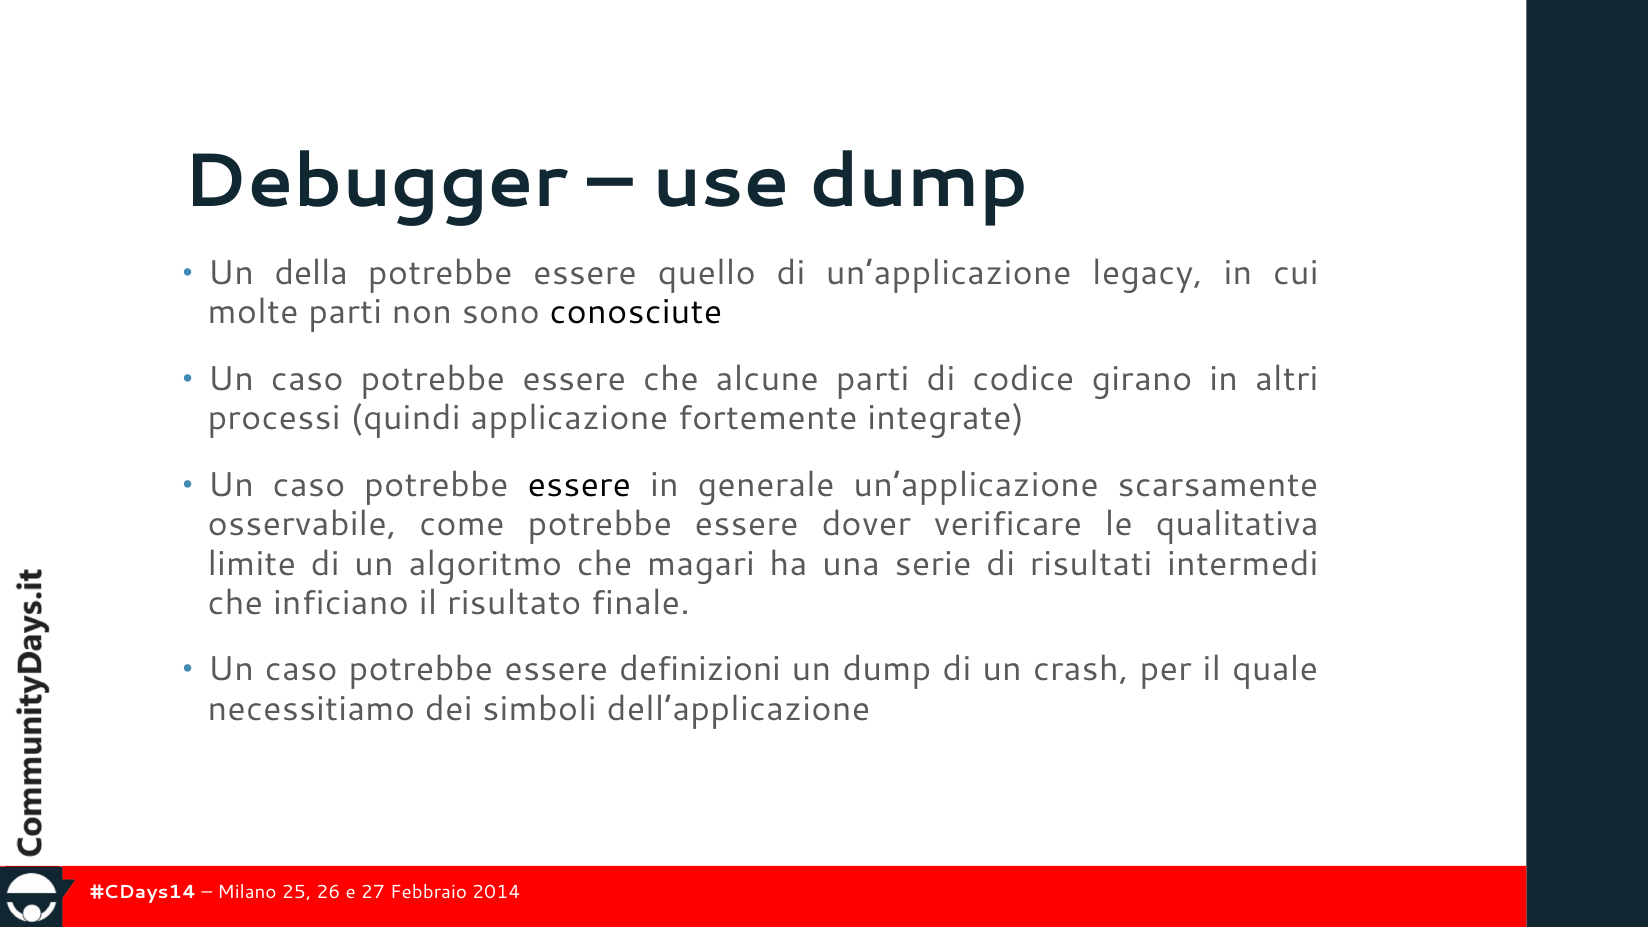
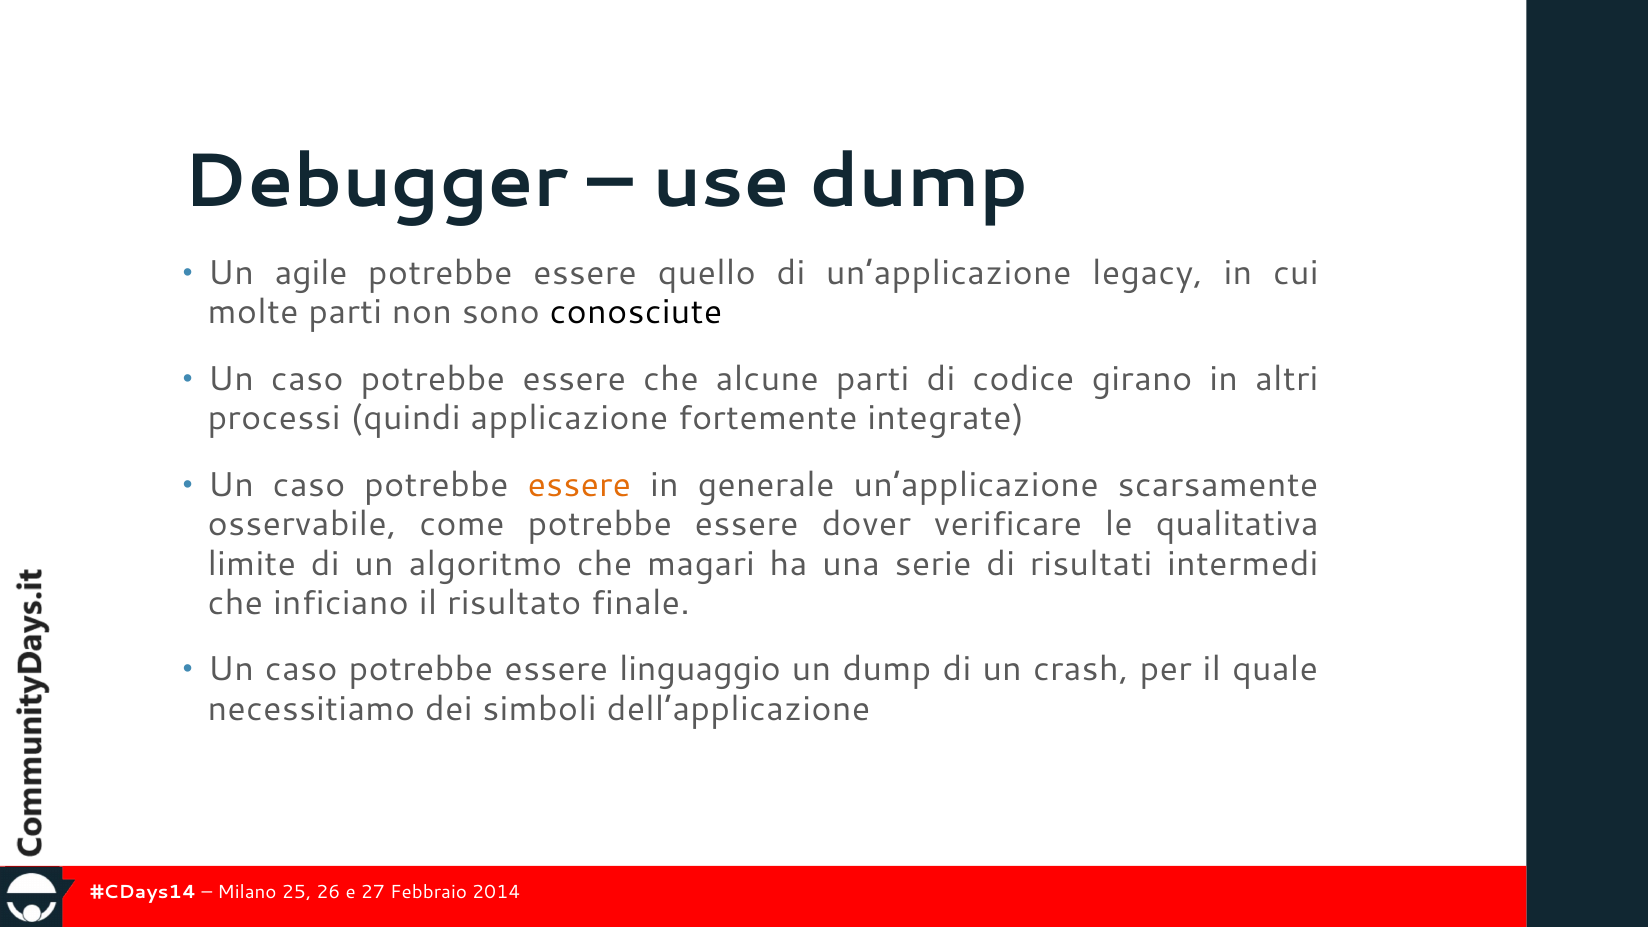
della: della -> agile
essere at (579, 485) colour: black -> orange
definizioni: definizioni -> linguaggio
